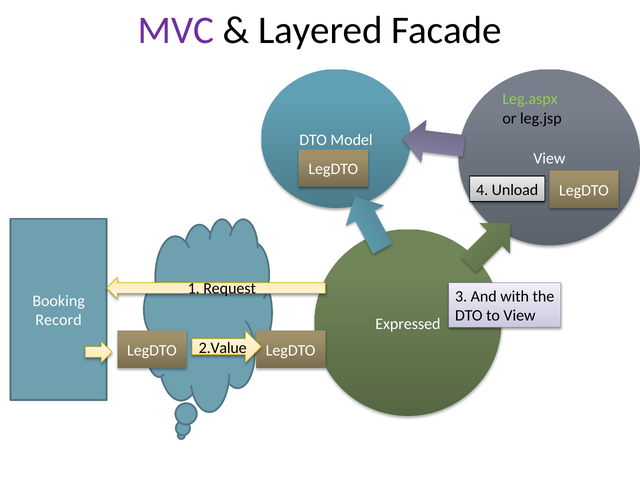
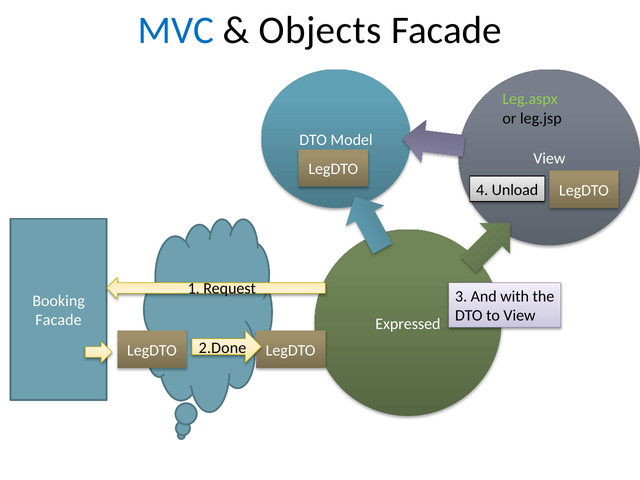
MVC colour: purple -> blue
Layered: Layered -> Objects
Record at (58, 320): Record -> Facade
2.Value: 2.Value -> 2.Done
